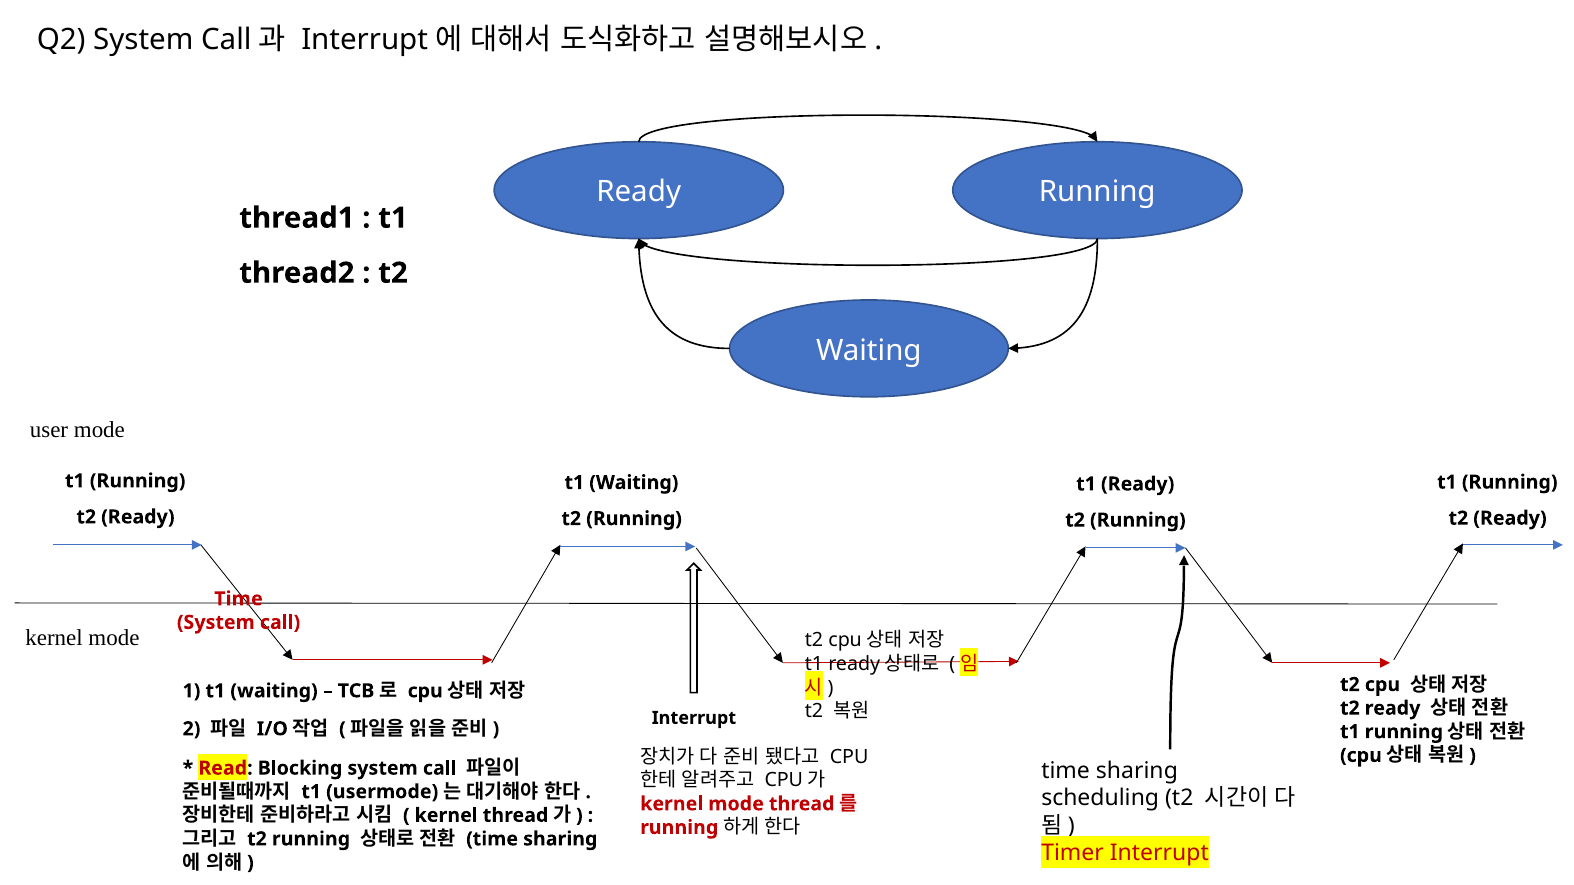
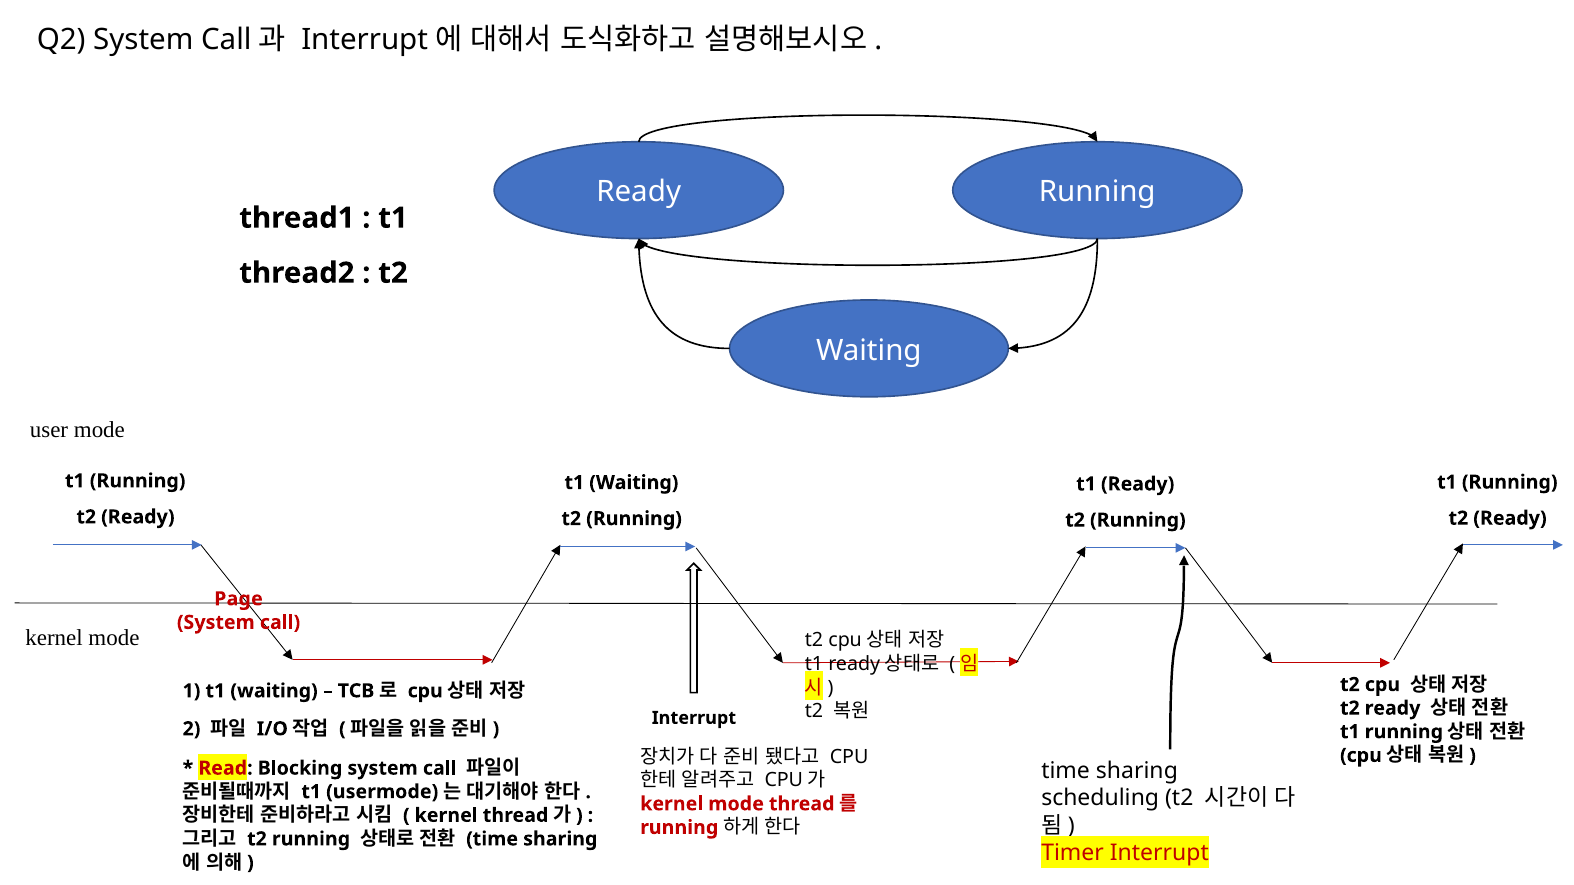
Time at (238, 599): Time -> Page
